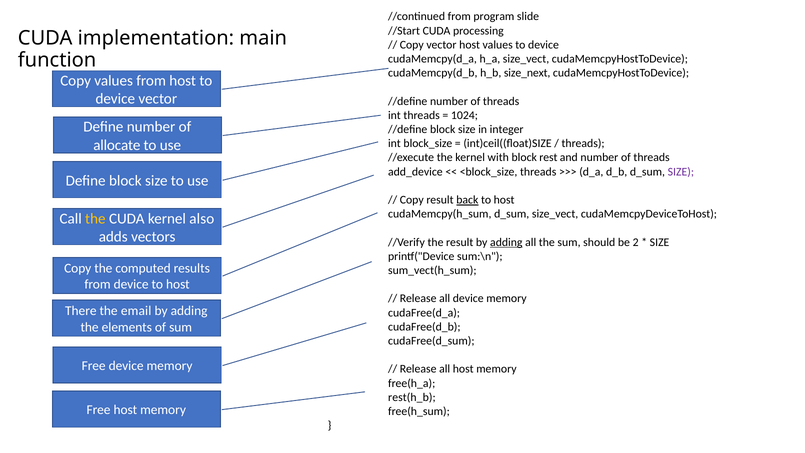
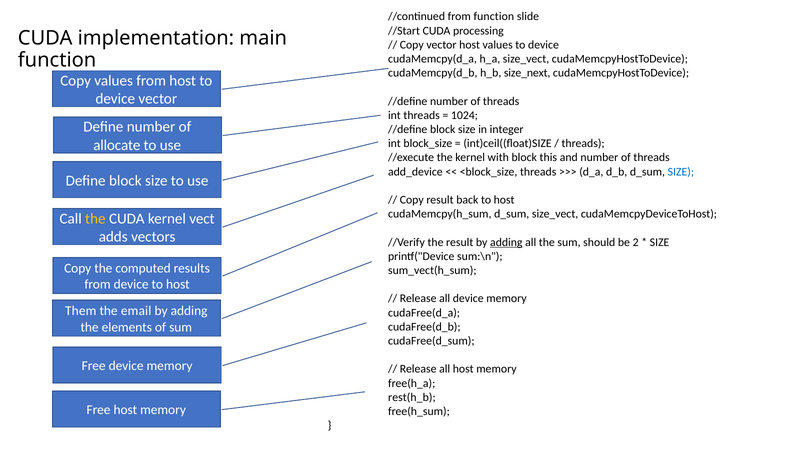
from program: program -> function
rest: rest -> this
SIZE at (681, 172) colour: purple -> blue
back underline: present -> none
also: also -> vect
There: There -> Them
